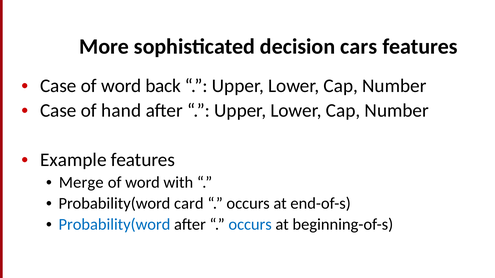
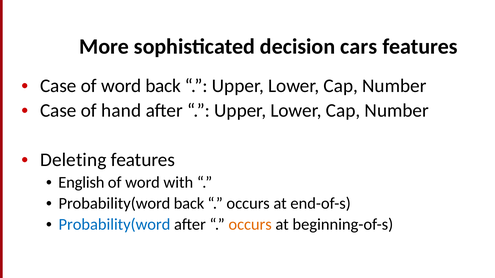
Example: Example -> Deleting
Merge: Merge -> English
Probability(word card: card -> back
occurs at (250, 225) colour: blue -> orange
